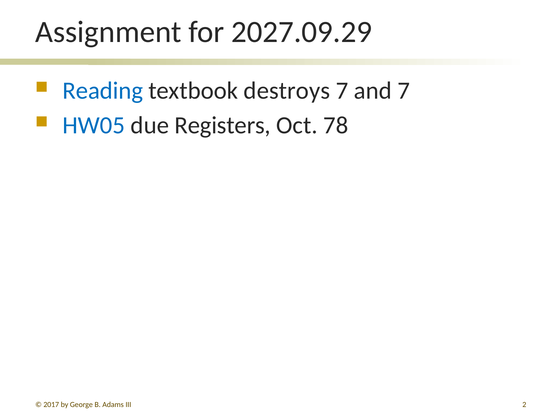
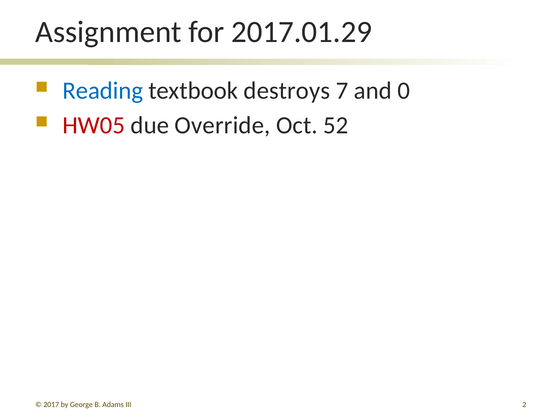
2027.09.29: 2027.09.29 -> 2017.01.29
and 7: 7 -> 0
HW05 colour: blue -> red
Registers: Registers -> Override
78: 78 -> 52
